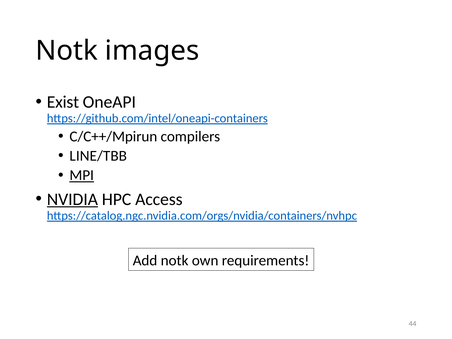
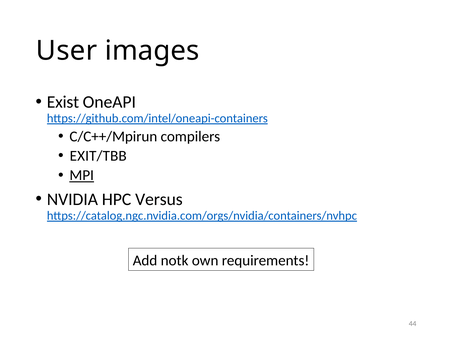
Notk at (67, 51): Notk -> User
LINE/TBB: LINE/TBB -> EXIT/TBB
NVIDIA underline: present -> none
Access: Access -> Versus
